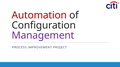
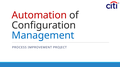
Management colour: purple -> blue
